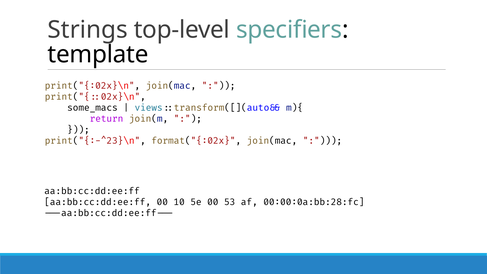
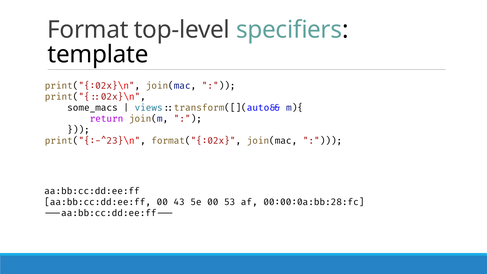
Strings: Strings -> Format
00:10:5e:00:53:af: 00:10:5e:00:53:af -> 00:43:5e:00:53:af
